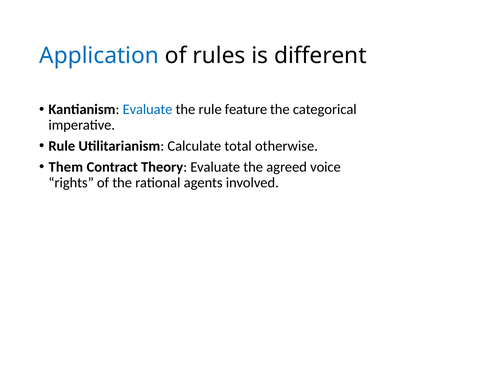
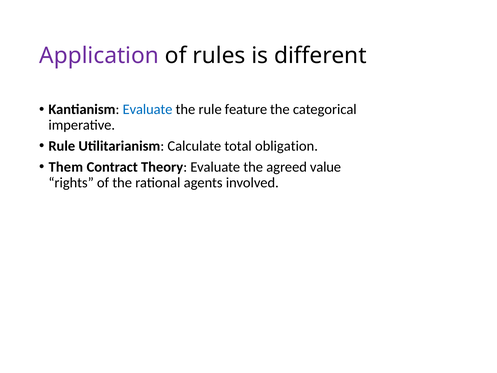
Application colour: blue -> purple
otherwise: otherwise -> obligation
voice: voice -> value
